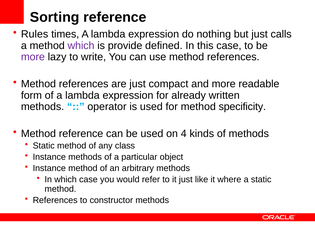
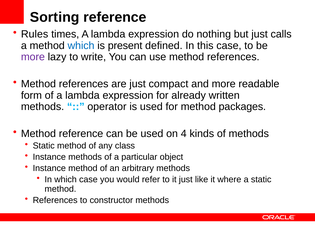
which at (81, 45) colour: purple -> blue
provide: provide -> present
specificity: specificity -> packages
